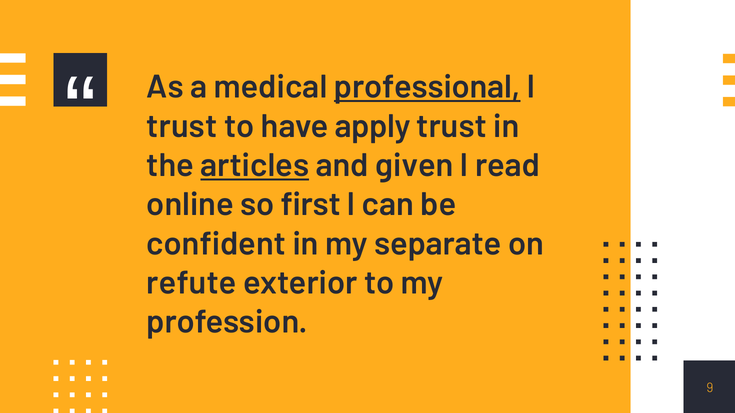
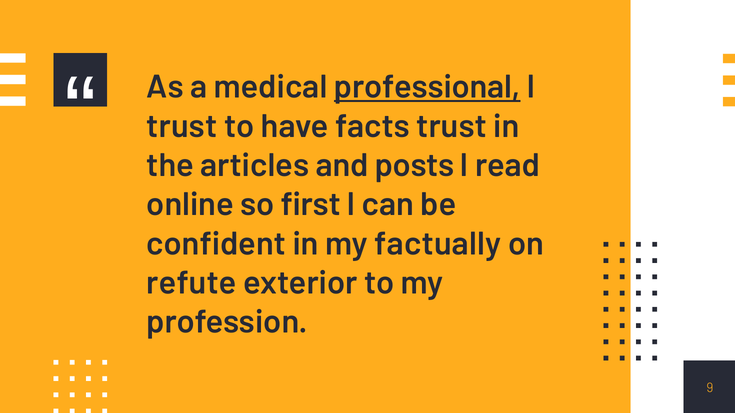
apply: apply -> facts
articles underline: present -> none
given: given -> posts
separate: separate -> factually
